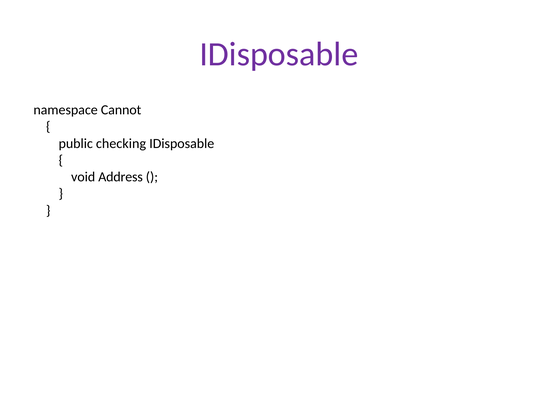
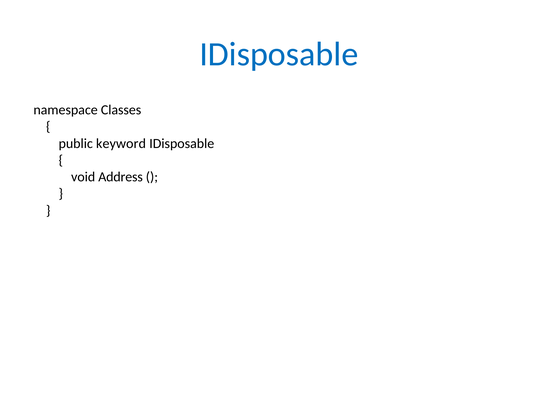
IDisposable at (279, 54) colour: purple -> blue
Cannot: Cannot -> Classes
checking: checking -> keyword
